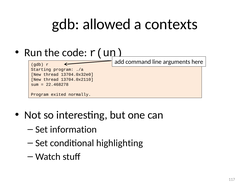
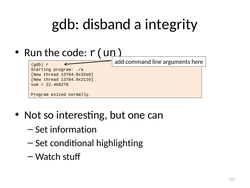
allowed: allowed -> disband
contexts: contexts -> integrity
